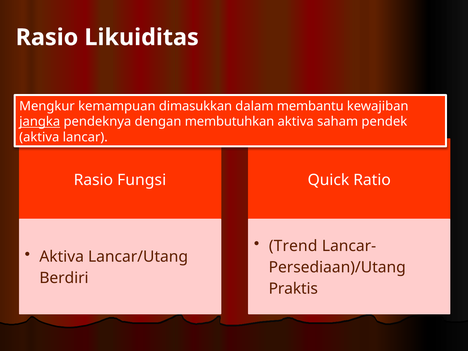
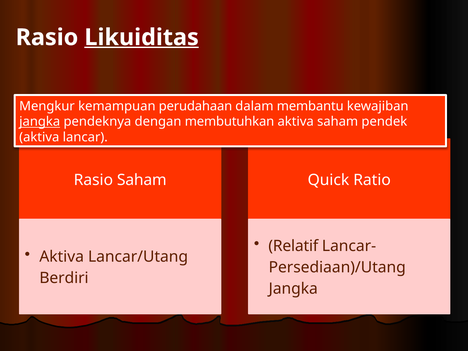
Likuiditas underline: none -> present
dimasukkan: dimasukkan -> perudahaan
Rasio Fungsi: Fungsi -> Saham
Trend: Trend -> Relatif
Praktis at (293, 289): Praktis -> Jangka
